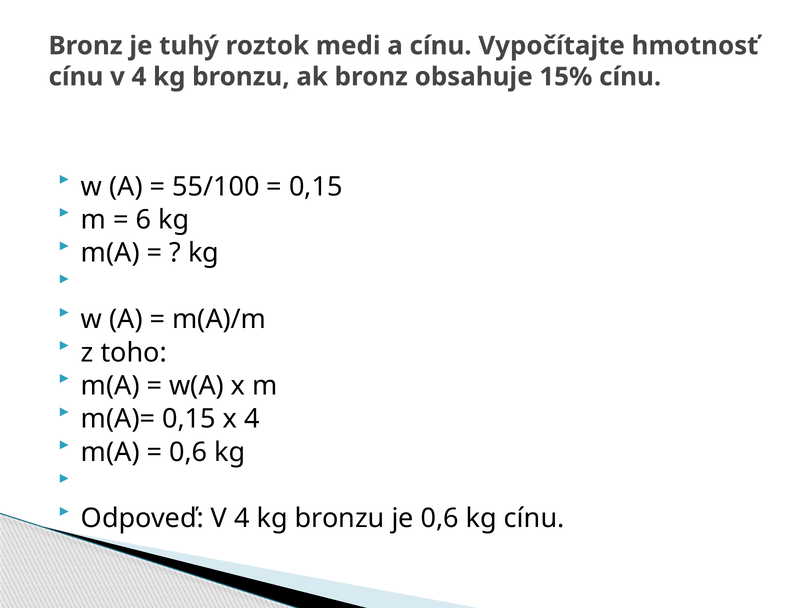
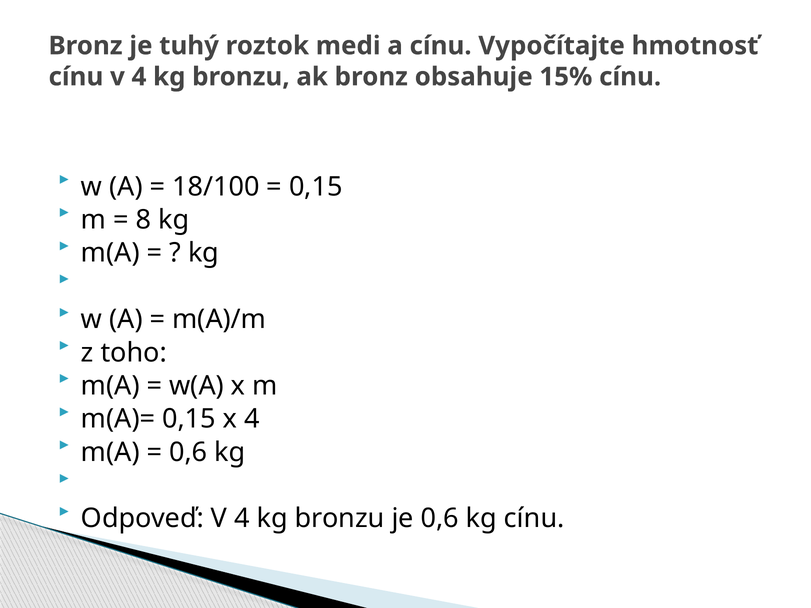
55/100: 55/100 -> 18/100
6: 6 -> 8
